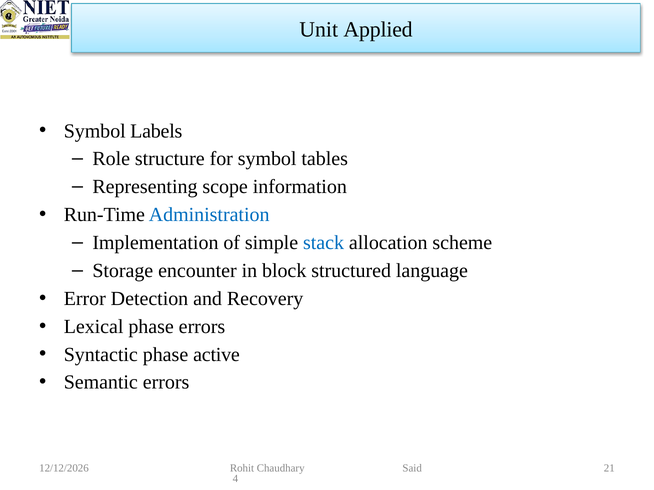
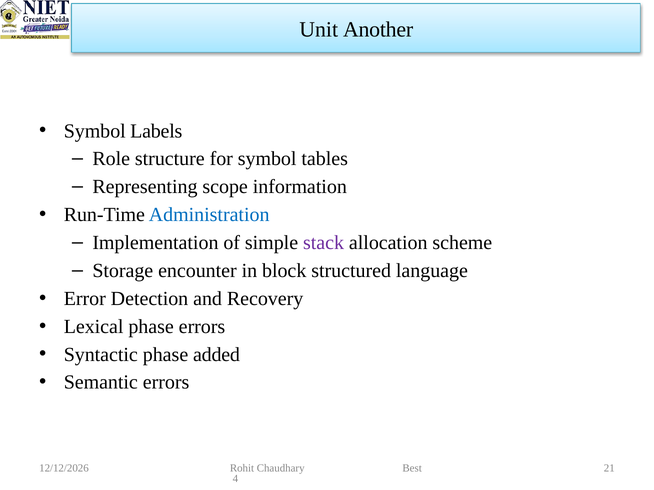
Applied: Applied -> Another
stack colour: blue -> purple
active: active -> added
Said: Said -> Best
